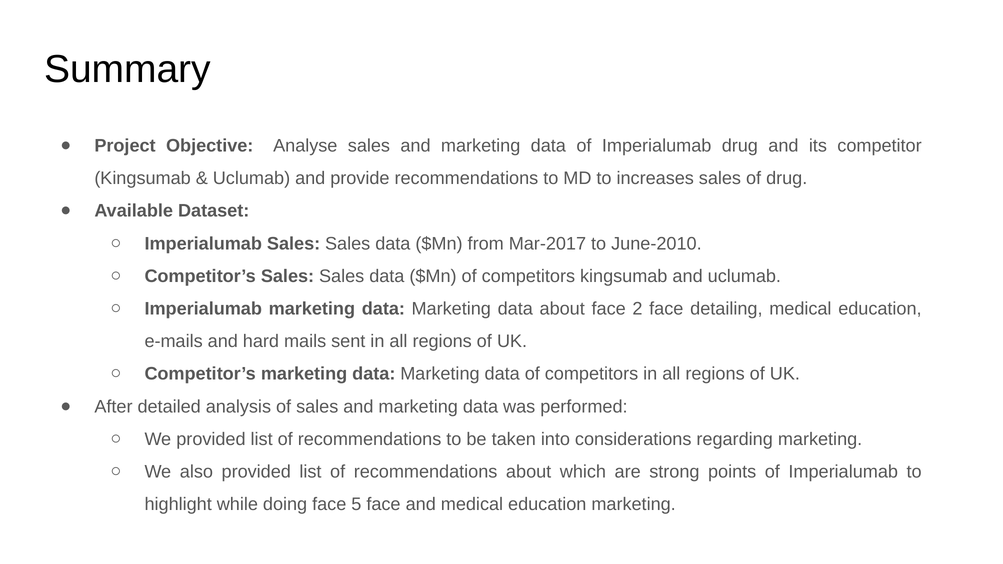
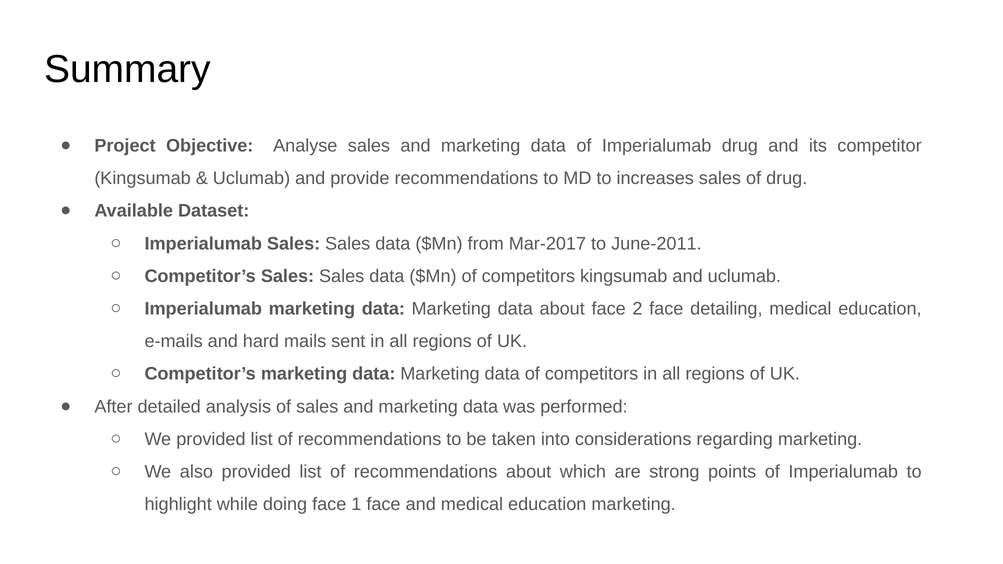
June-2010: June-2010 -> June-2011
5: 5 -> 1
